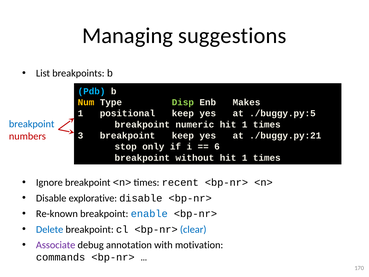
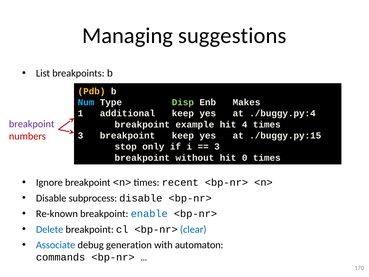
Pdb colour: light blue -> yellow
Num colour: yellow -> light blue
positional: positional -> additional
./buggy.py:5: ./buggy.py:5 -> ./buggy.py:4
breakpoint at (32, 124) colour: blue -> purple
numeric: numeric -> example
1 at (245, 124): 1 -> 4
./buggy.py:21: ./buggy.py:21 -> ./buggy.py:15
6 at (217, 147): 6 -> 3
1 at (245, 158): 1 -> 0
explorative: explorative -> subprocess
Associate colour: purple -> blue
annotation: annotation -> generation
motivation: motivation -> automaton
